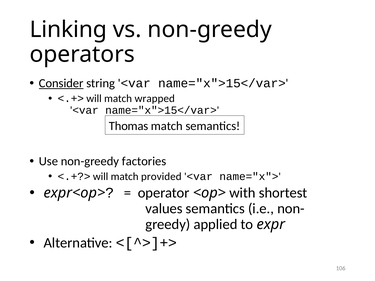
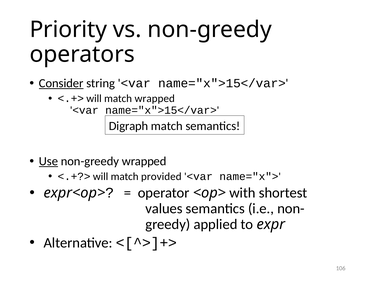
Linking: Linking -> Priority
Thomas: Thomas -> Digraph
Use underline: none -> present
non-greedy factories: factories -> wrapped
